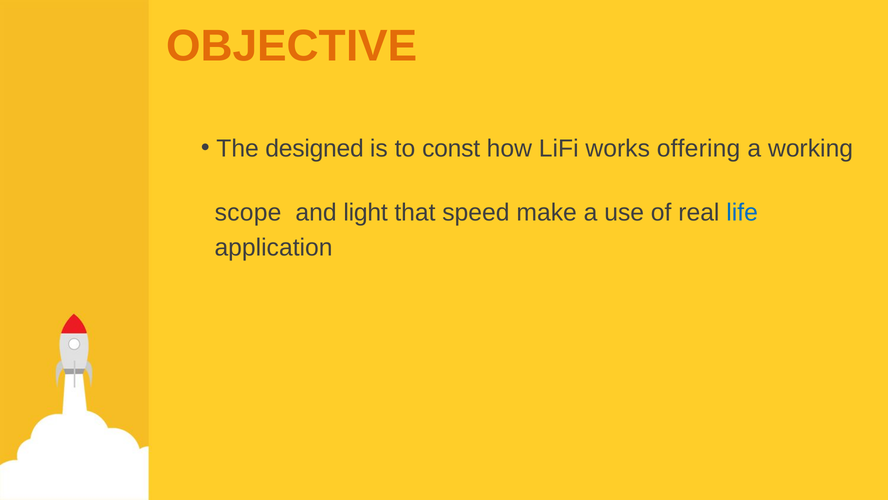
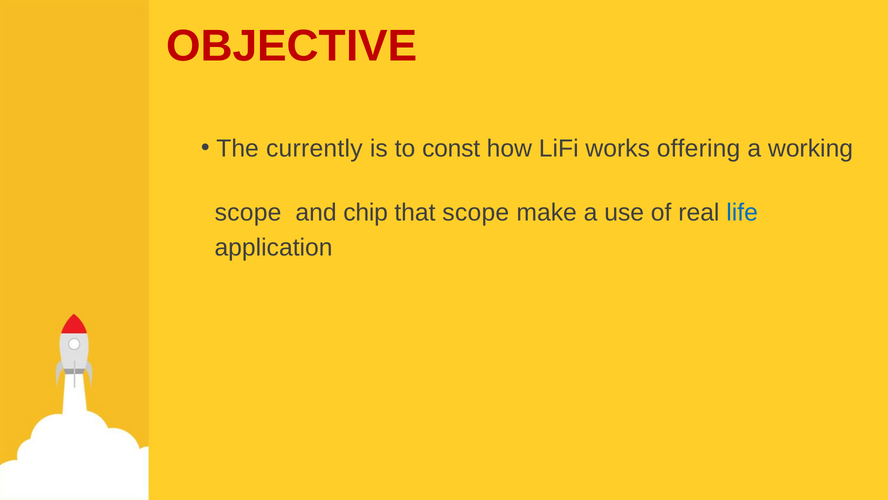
OBJECTIVE colour: orange -> red
designed: designed -> currently
light: light -> chip
that speed: speed -> scope
